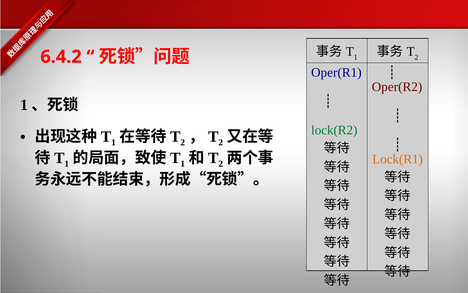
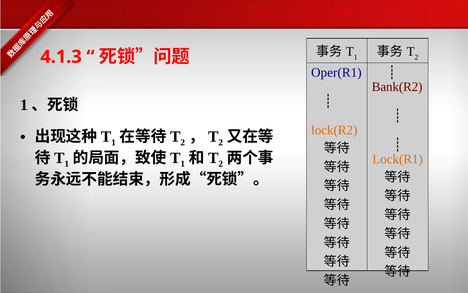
6.4.2: 6.4.2 -> 4.1.3
Oper(R2: Oper(R2 -> Bank(R2
lock(R2 colour: green -> orange
